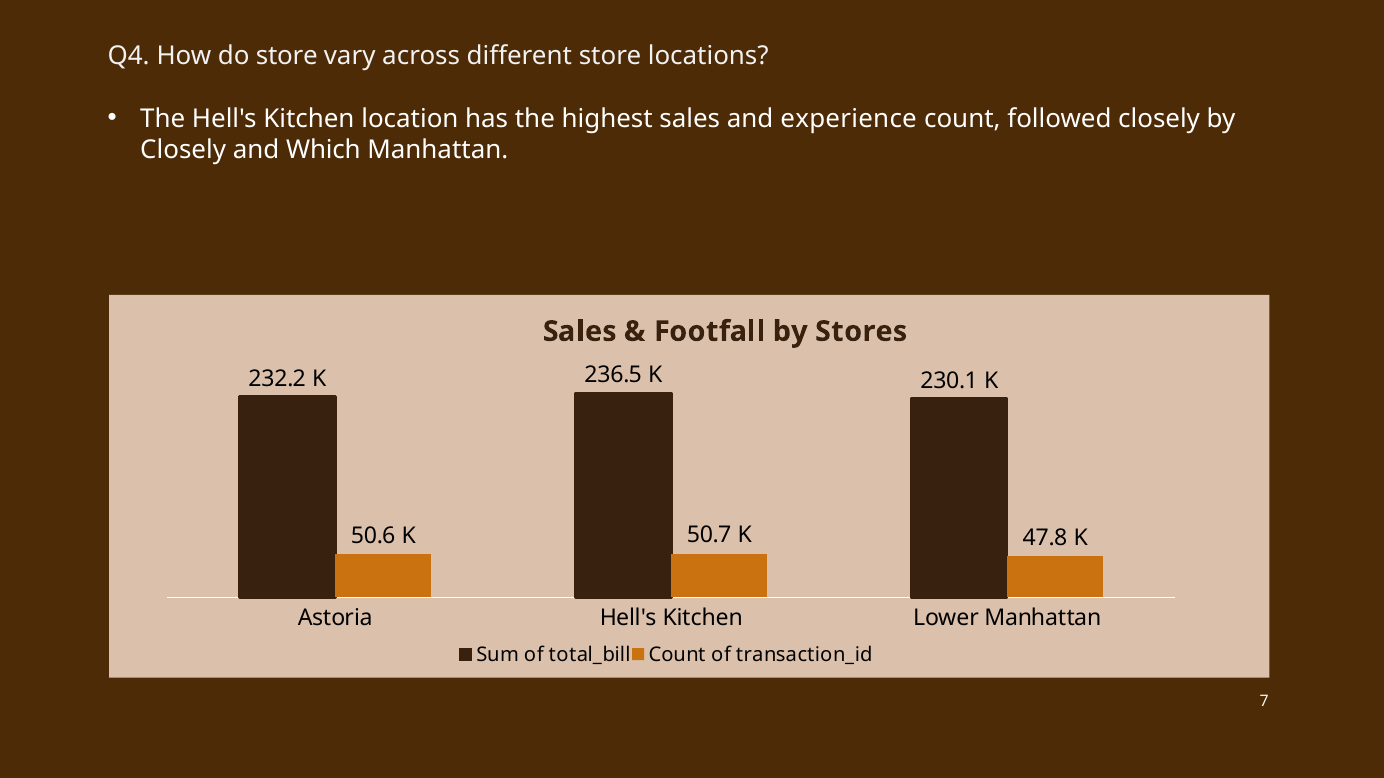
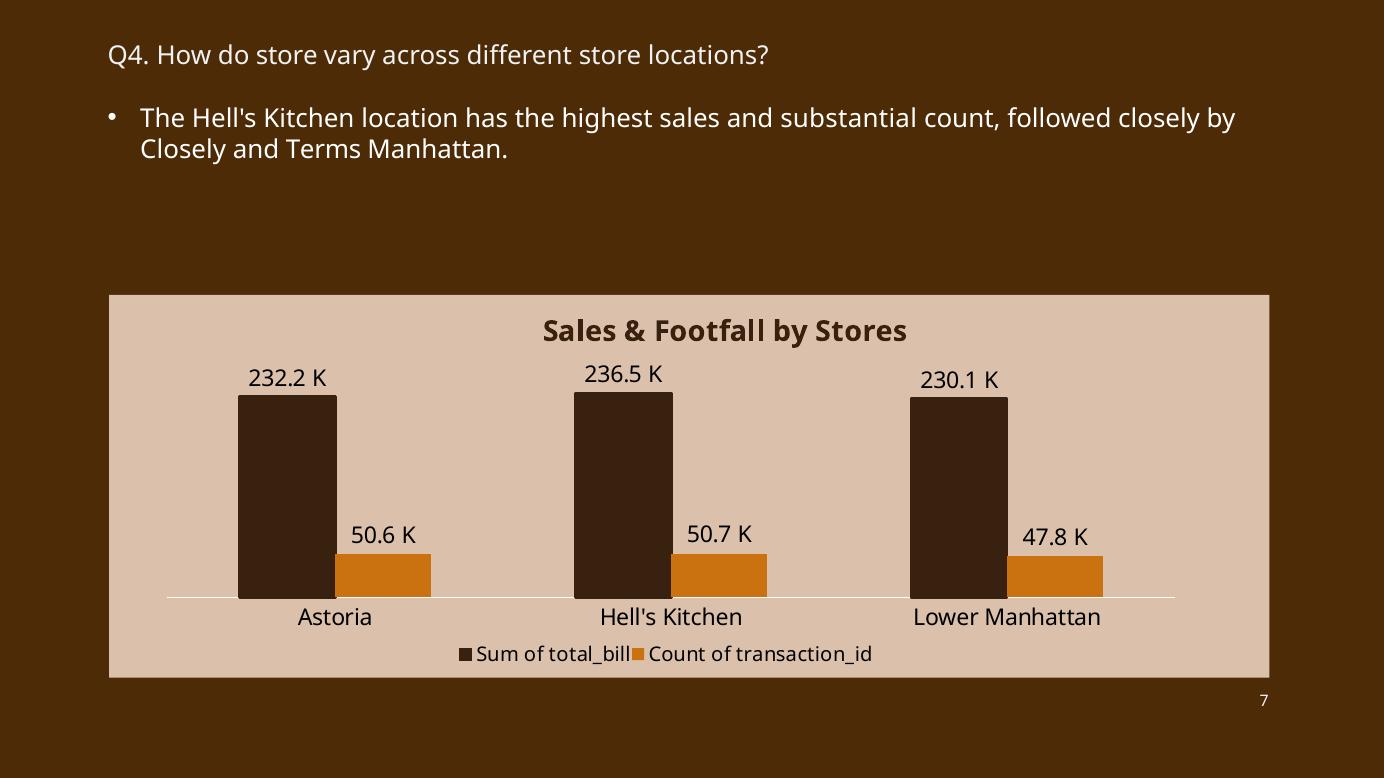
experience: experience -> substantial
Which: Which -> Terms
